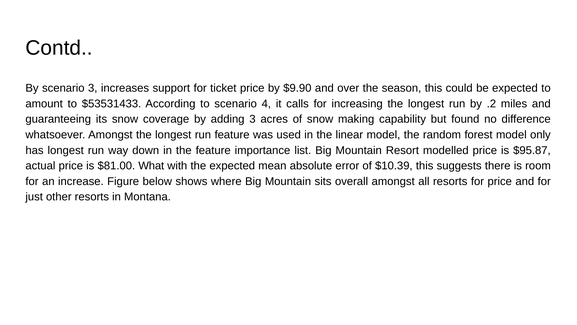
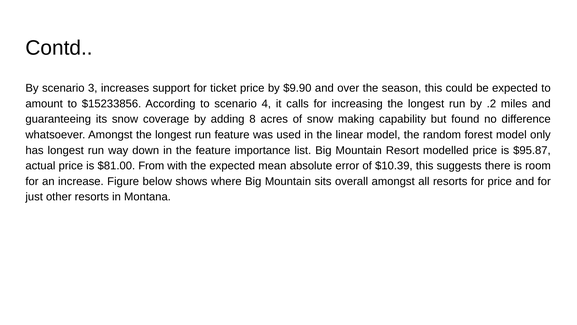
$53531433: $53531433 -> $15233856
adding 3: 3 -> 8
What: What -> From
